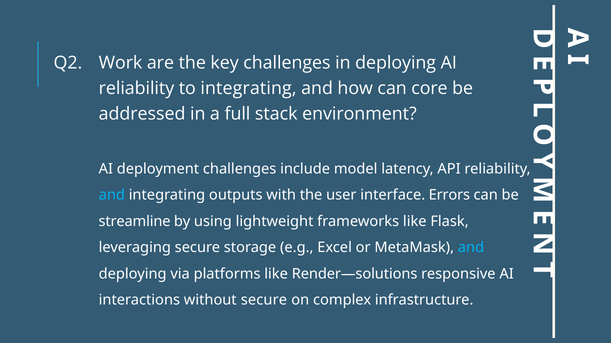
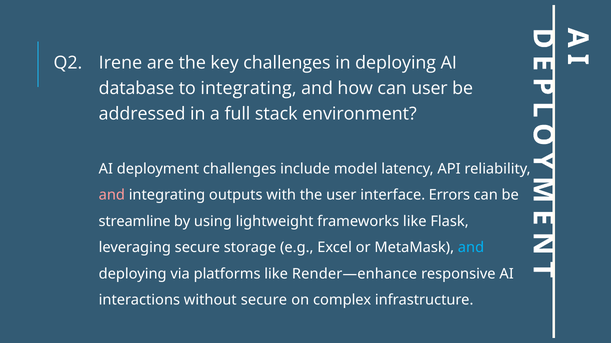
Work: Work -> Irene
reliability at (136, 89): reliability -> database
can core: core -> user
and at (112, 195) colour: light blue -> pink
Render—solutions: Render—solutions -> Render—enhance
